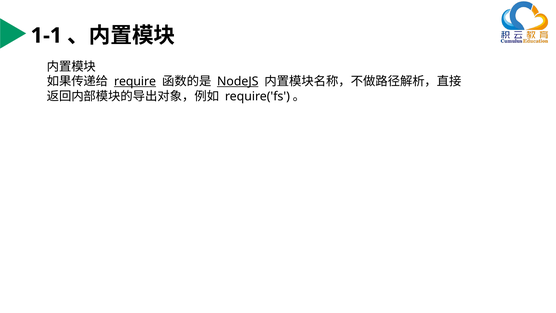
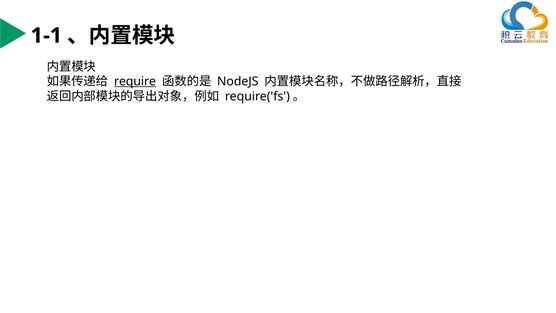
NodeJS underline: present -> none
